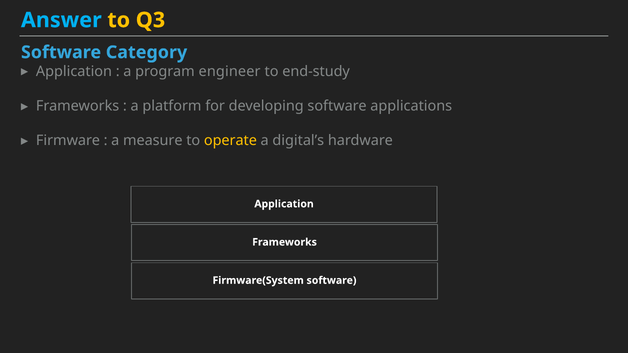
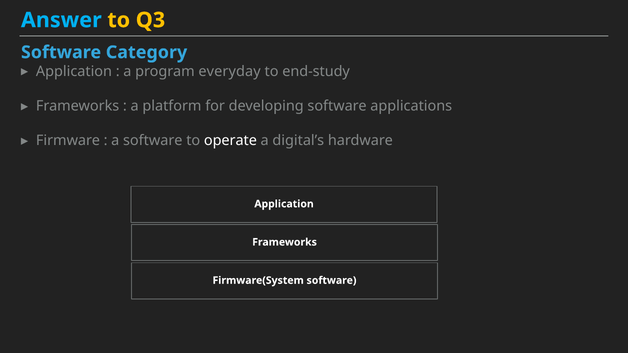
engineer: engineer -> everyday
a measure: measure -> software
operate colour: yellow -> white
